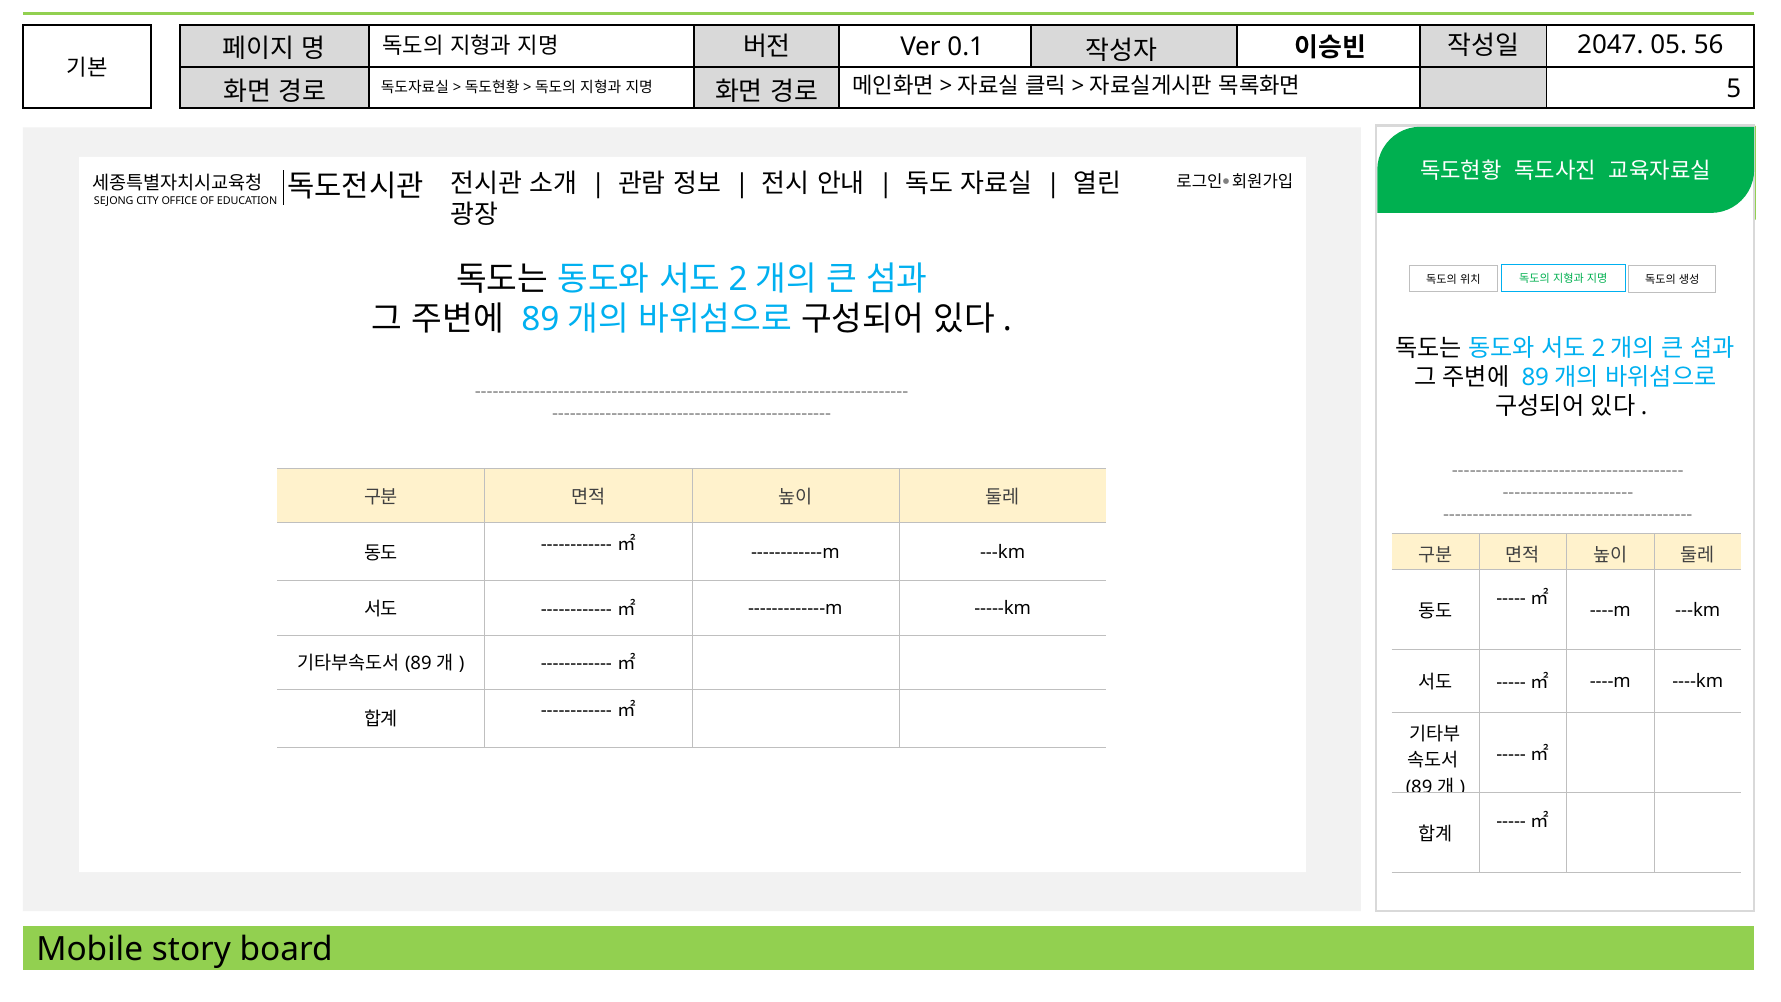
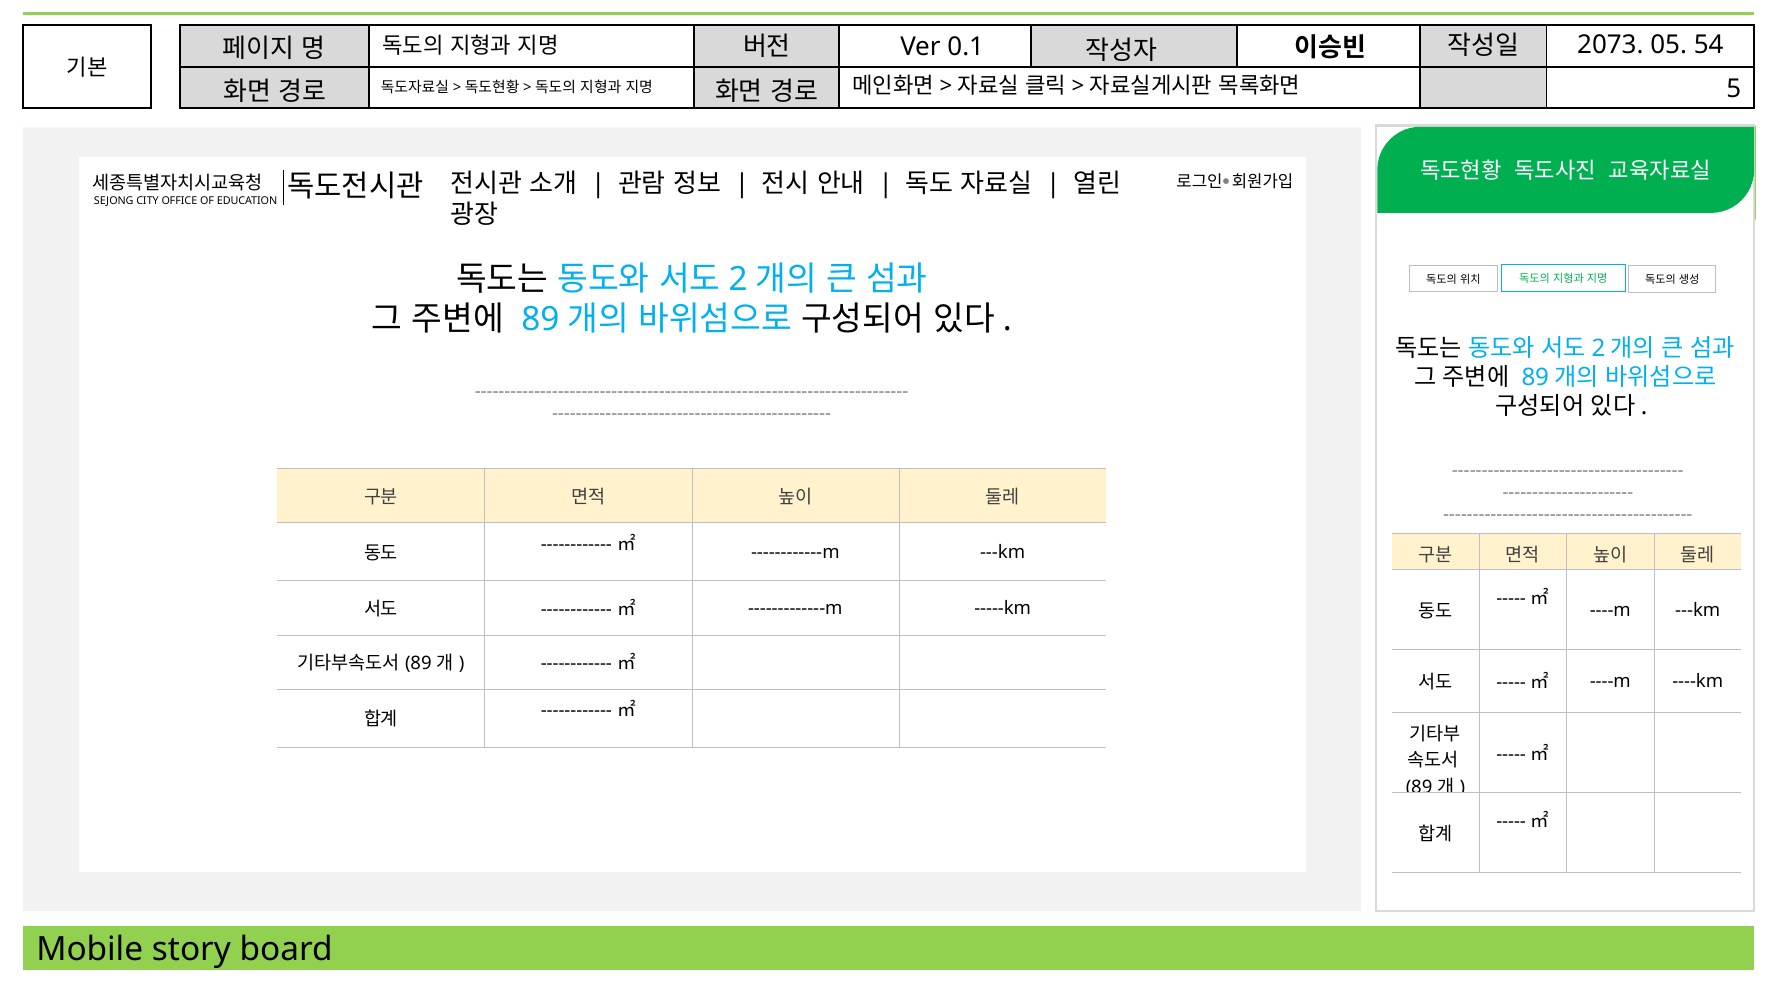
2047: 2047 -> 2073
56: 56 -> 54
